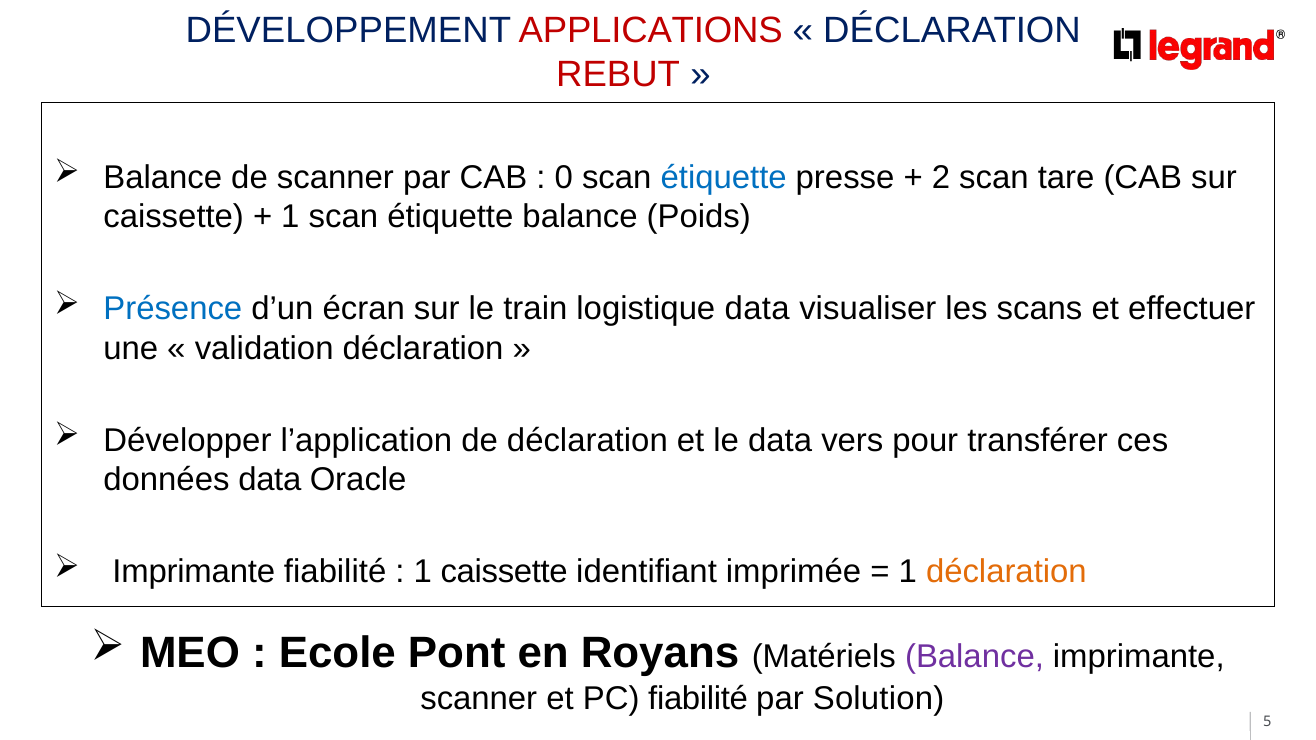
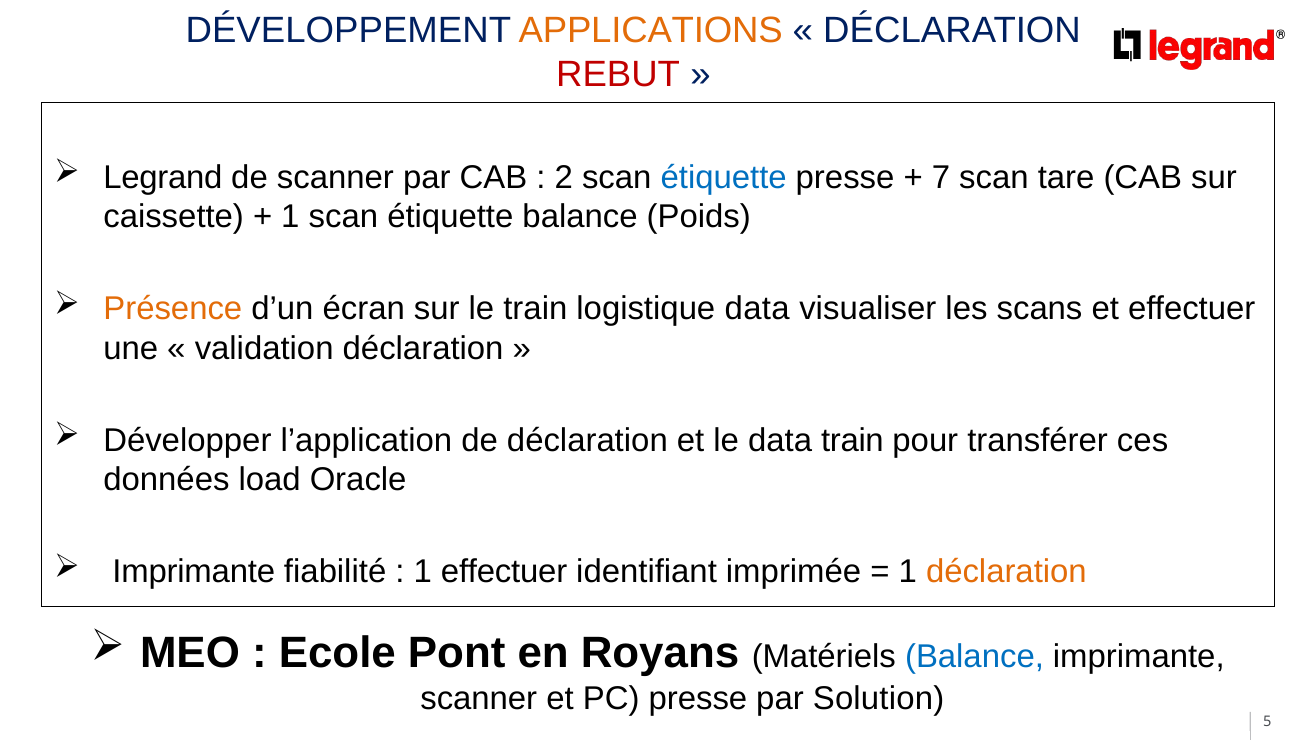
APPLICATIONS colour: red -> orange
Balance at (163, 177): Balance -> Legrand
0: 0 -> 2
2: 2 -> 7
Présence colour: blue -> orange
data vers: vers -> train
données data: data -> load
1 caissette: caissette -> effectuer
Balance at (974, 657) colour: purple -> blue
PC fiabilité: fiabilité -> presse
